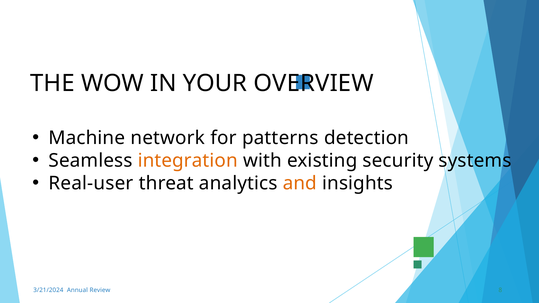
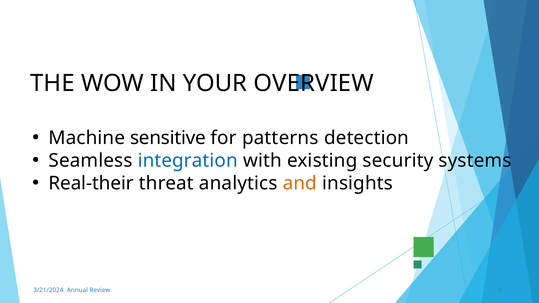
network: network -> sensitive
integration colour: orange -> blue
Real-user: Real-user -> Real-their
